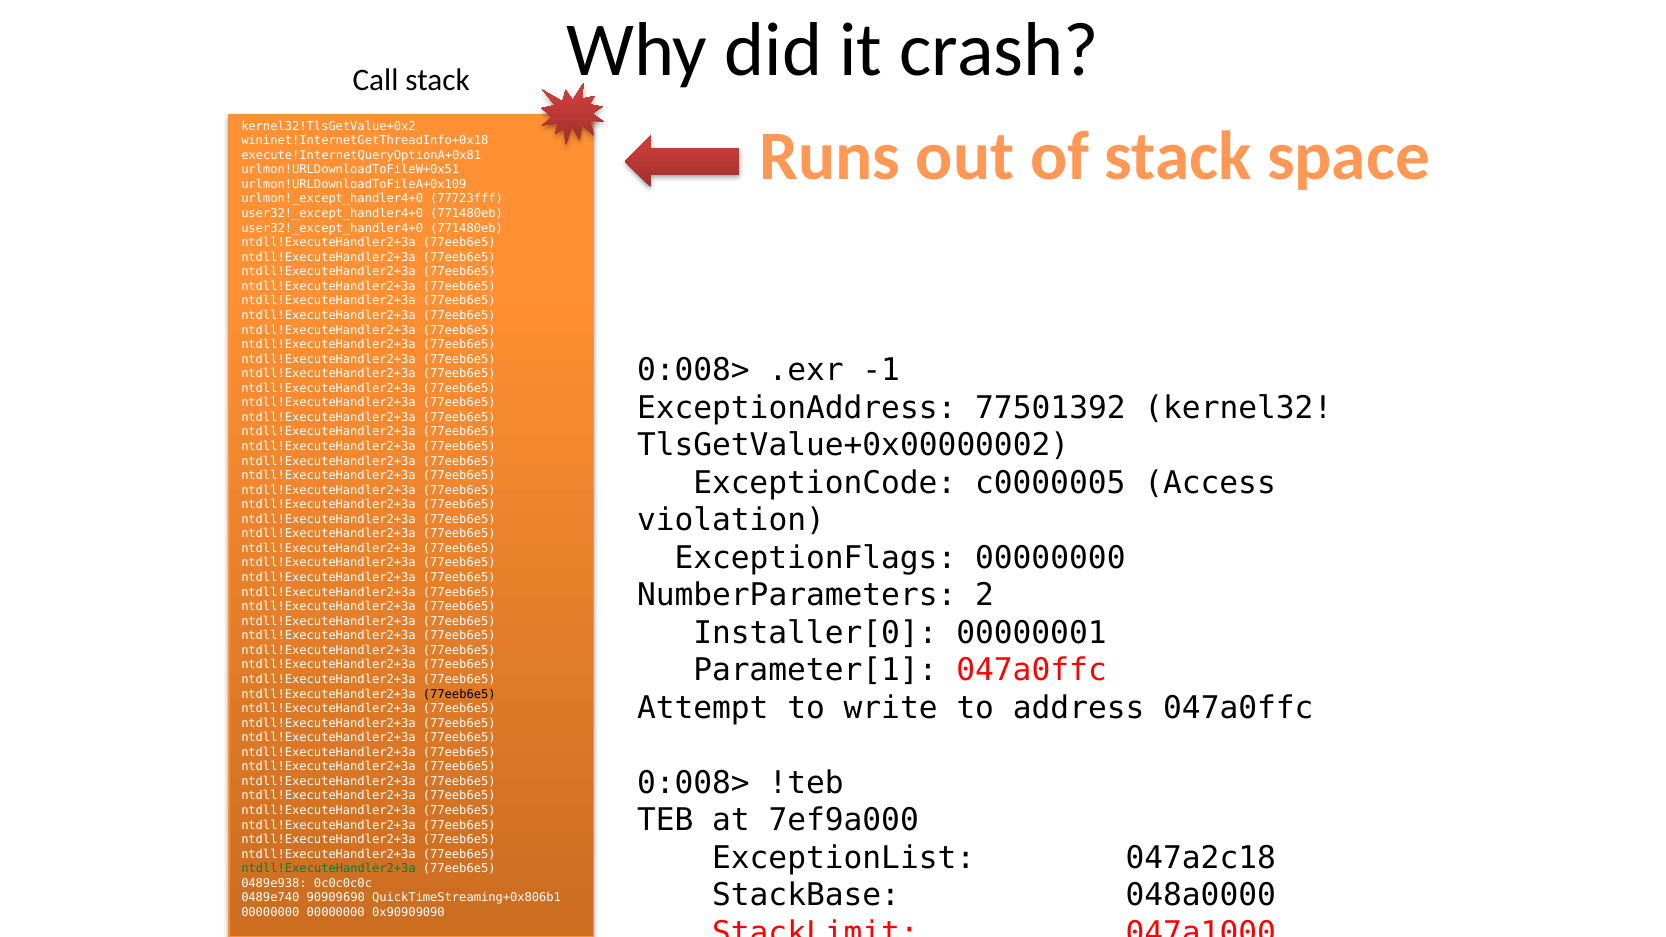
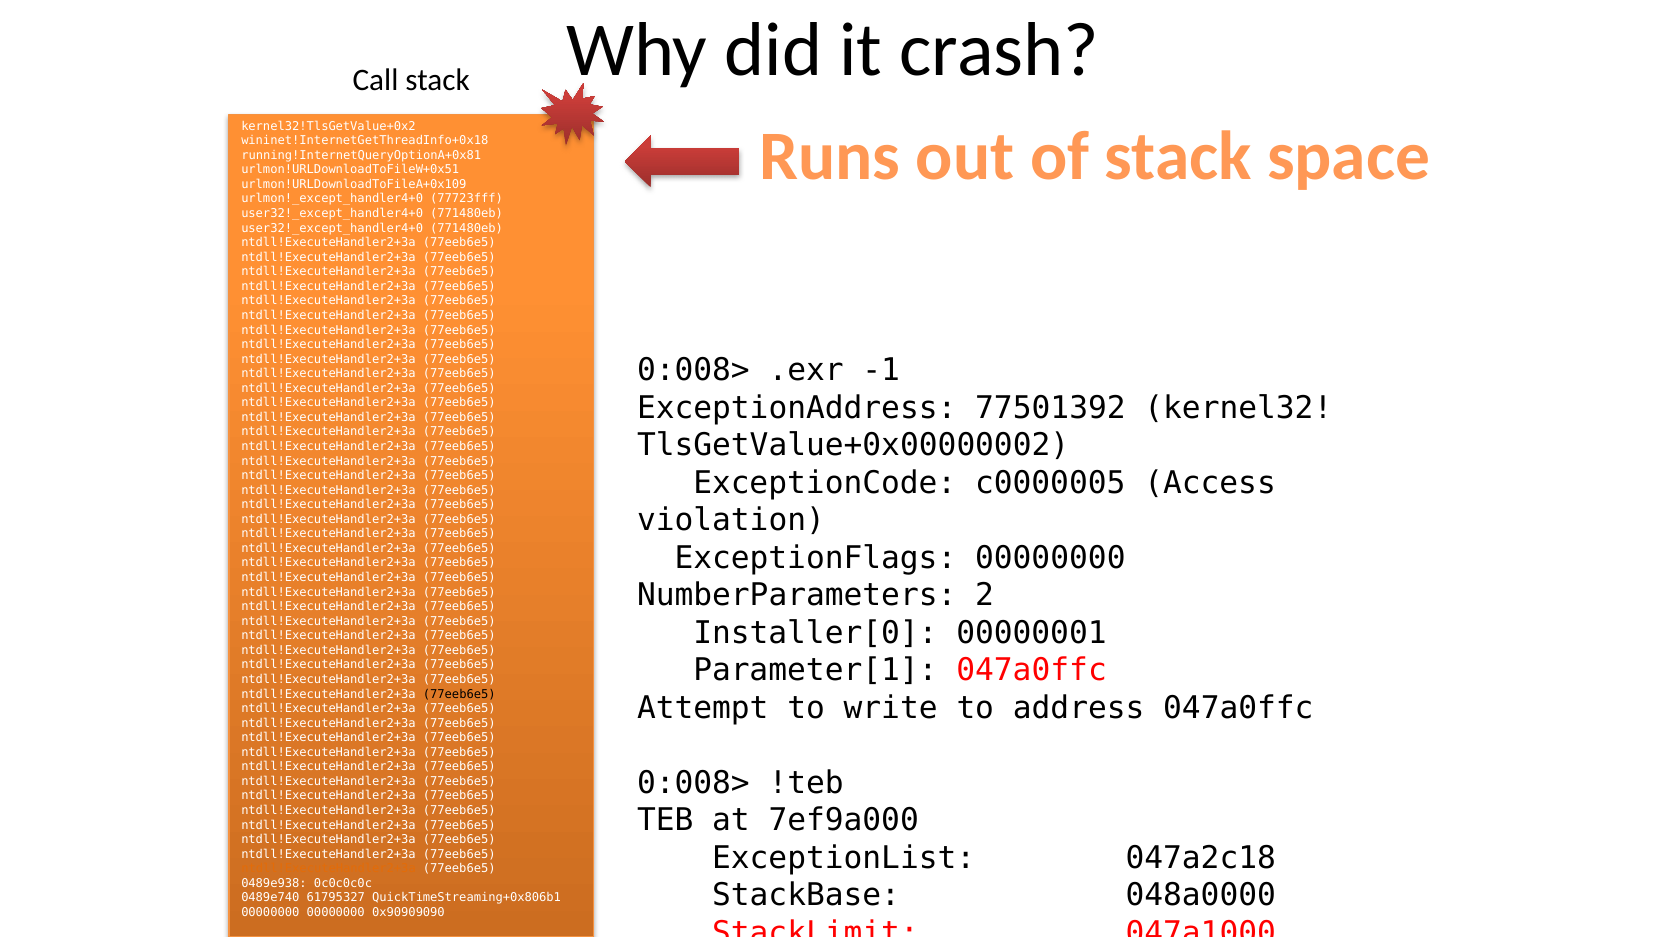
execute!InternetQueryOptionA+0x81: execute!InternetQueryOptionA+0x81 -> running!InternetQueryOptionA+0x81
ntdll!ExecuteHandler2+3a at (329, 869) colour: green -> orange
90909690: 90909690 -> 61795327
